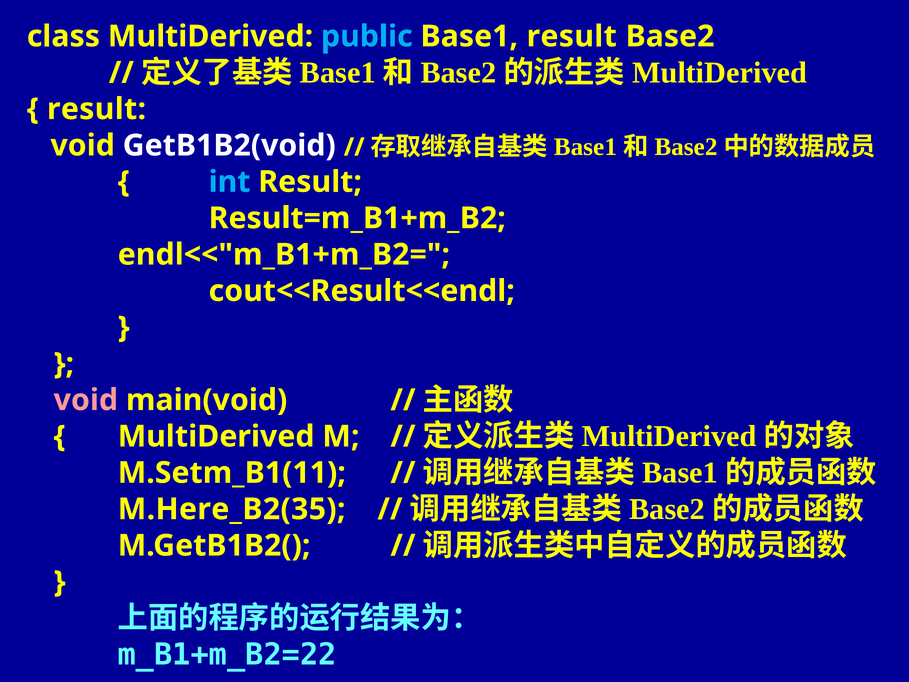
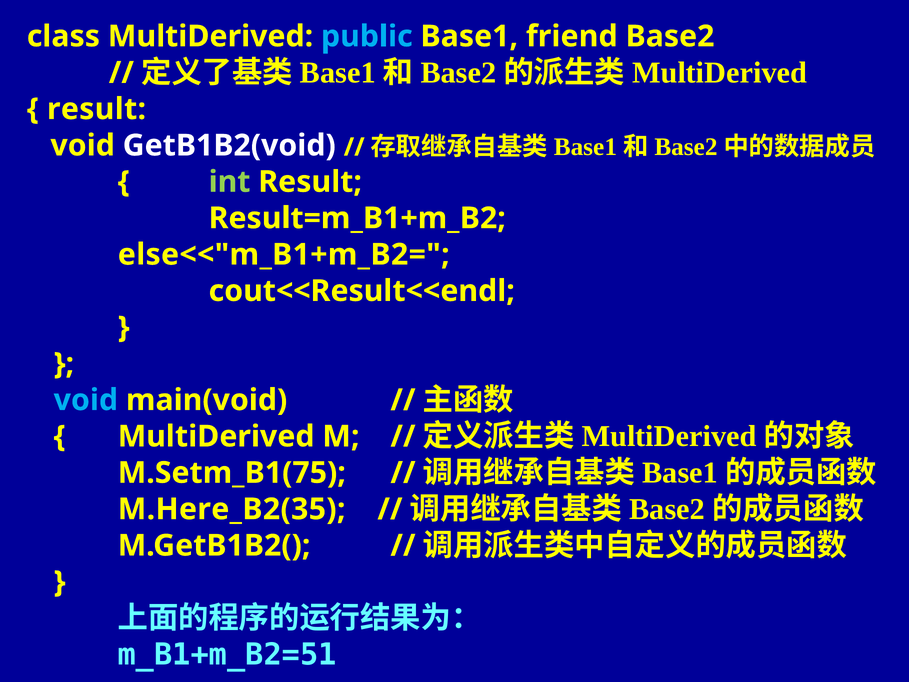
Base1 result: result -> friend
int colour: light blue -> light green
endl<<"m_B1+m_B2=: endl<<"m_B1+m_B2= -> else<<"m_B1+m_B2=
void at (86, 400) colour: pink -> light blue
M.Setm_B1(11: M.Setm_B1(11 -> M.Setm_B1(75
m_B1+m_B2=22: m_B1+m_B2=22 -> m_B1+m_B2=51
